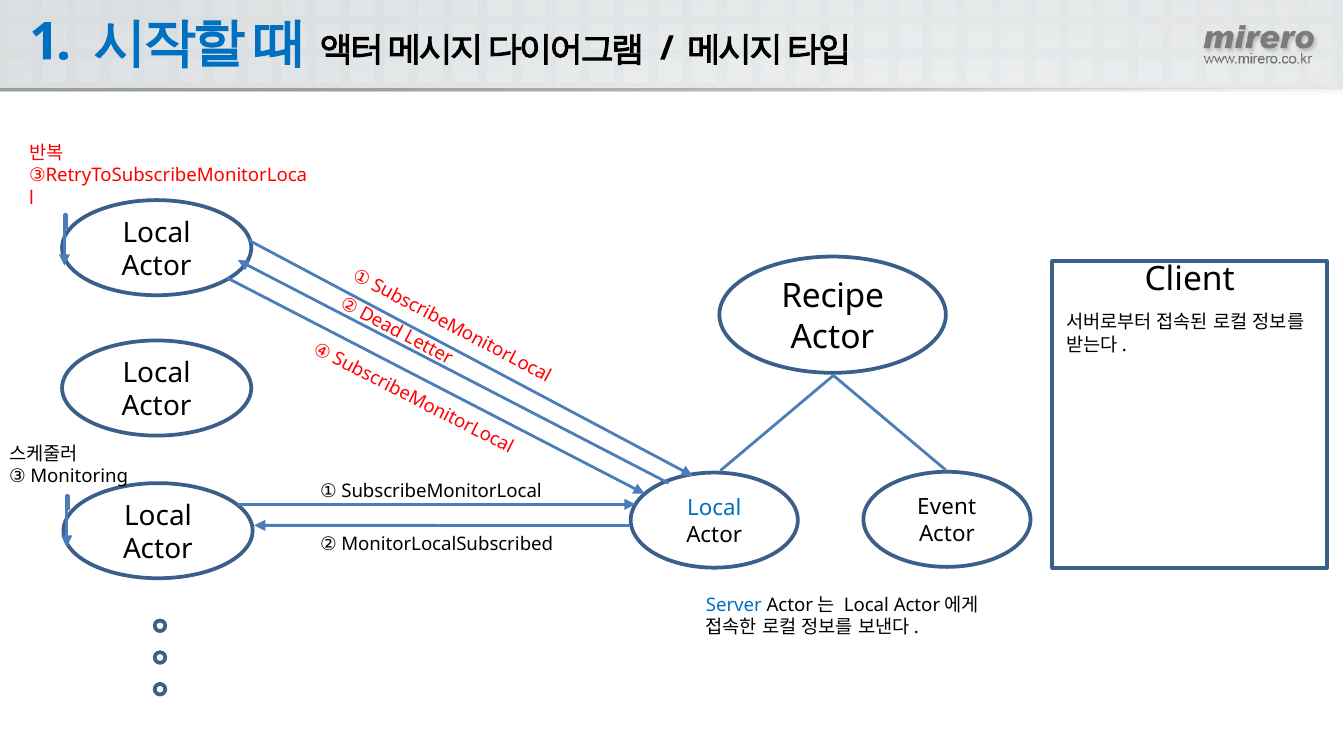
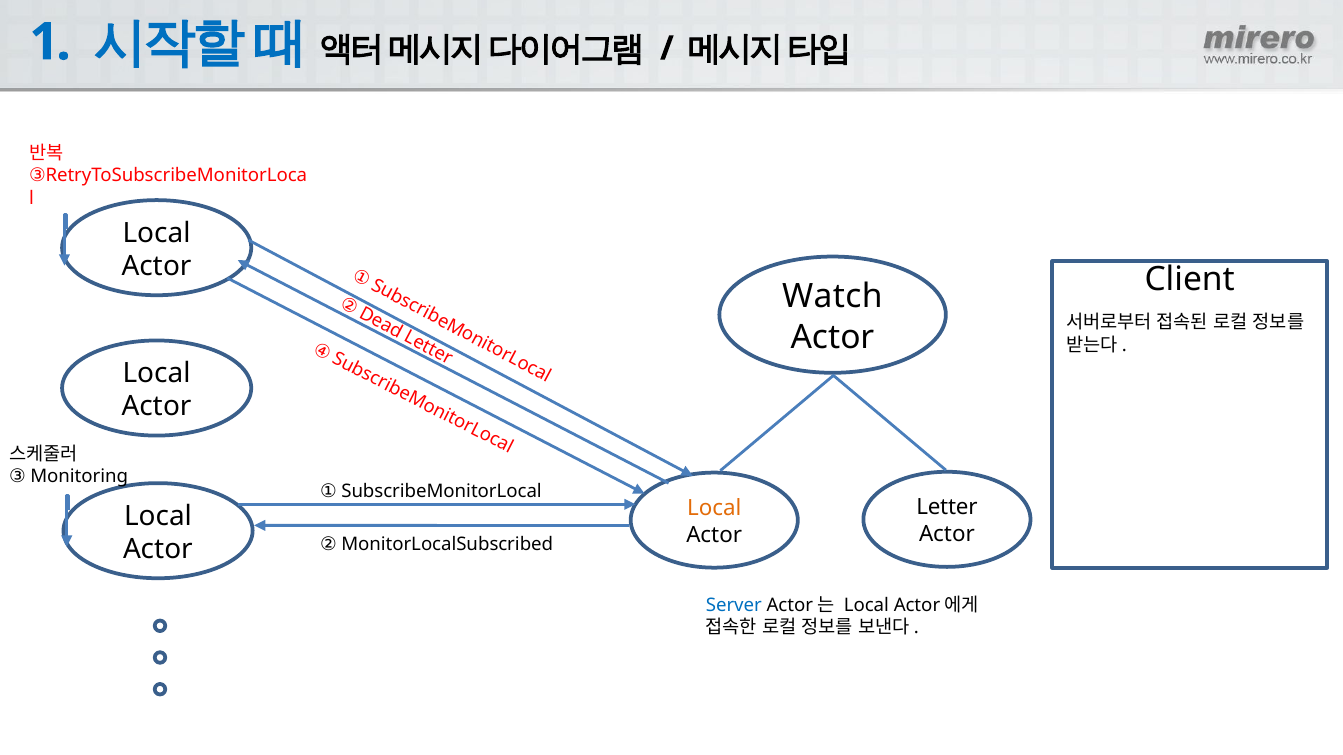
Recipe: Recipe -> Watch
Event: Event -> Letter
Local at (714, 509) colour: blue -> orange
